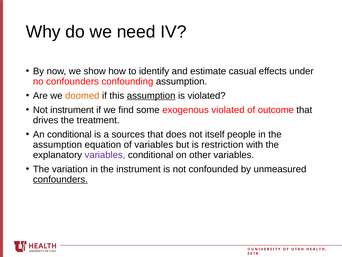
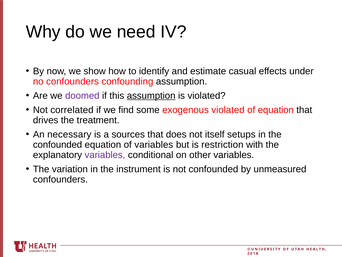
doomed colour: orange -> purple
Not instrument: instrument -> correlated
of outcome: outcome -> equation
An conditional: conditional -> necessary
people: people -> setups
assumption at (57, 144): assumption -> confounded
confounders at (60, 179) underline: present -> none
